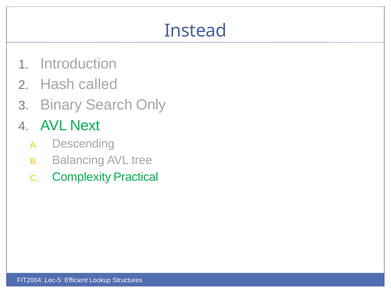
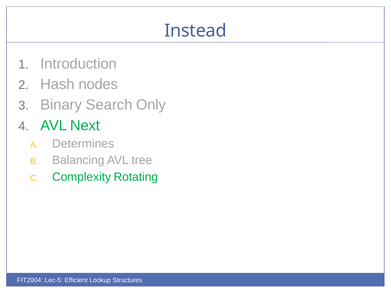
called: called -> nodes
Descending: Descending -> Determines
Practical: Practical -> Rotating
